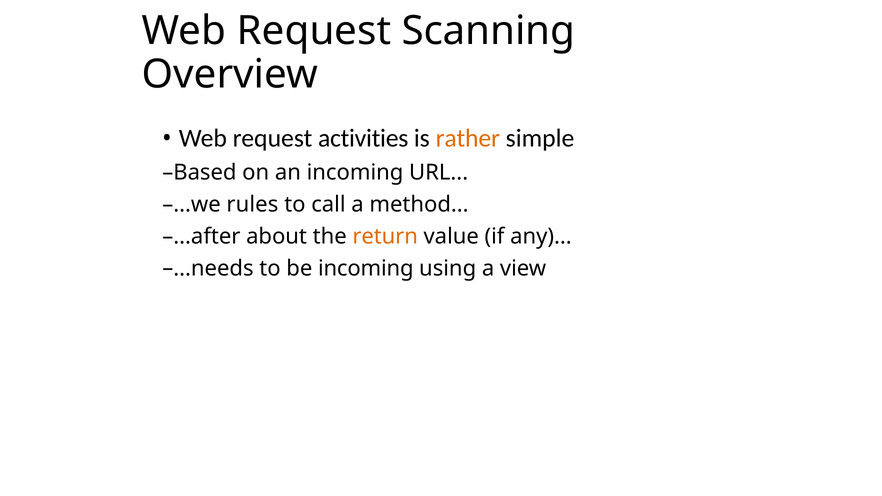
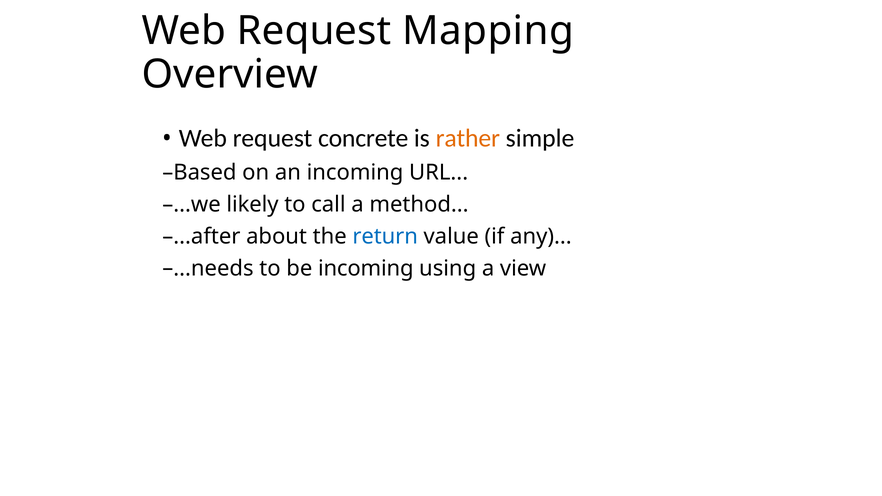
Scanning: Scanning -> Mapping
activities: activities -> concrete
rules: rules -> likely
return colour: orange -> blue
